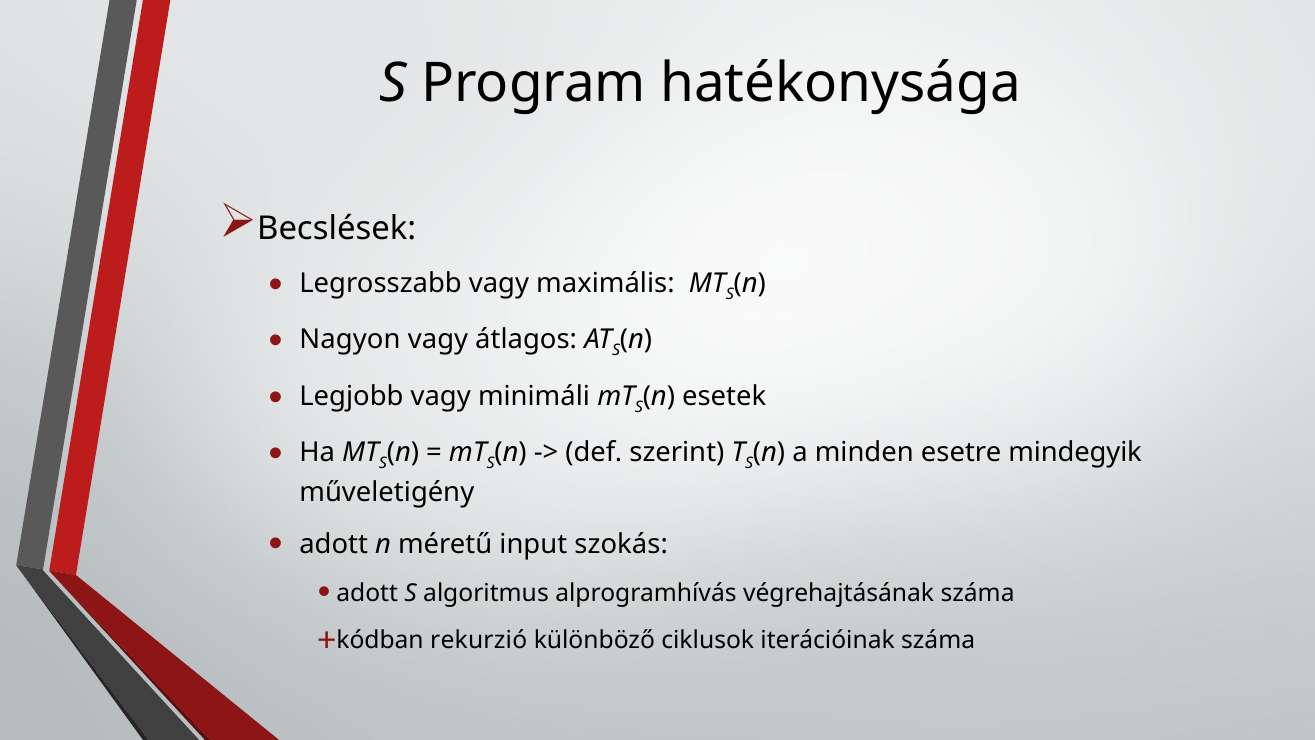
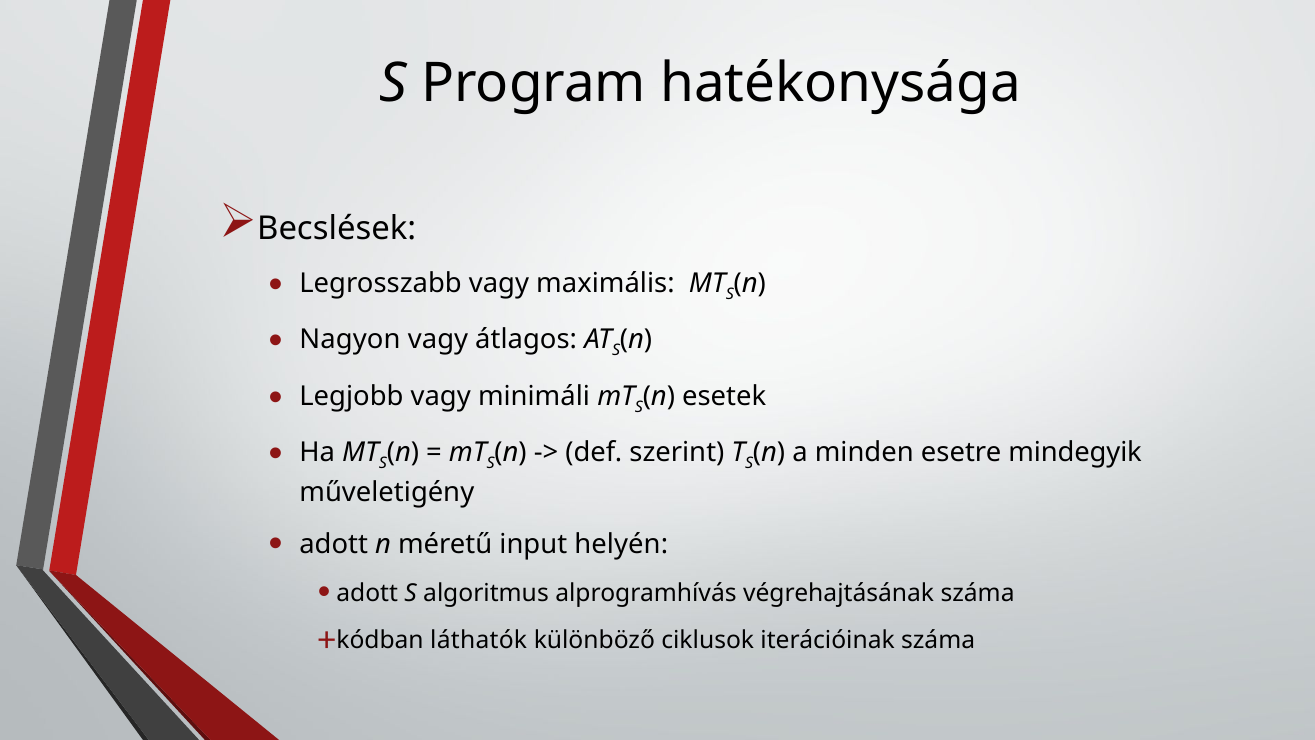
szokás: szokás -> helyén
rekurzió: rekurzió -> láthatók
